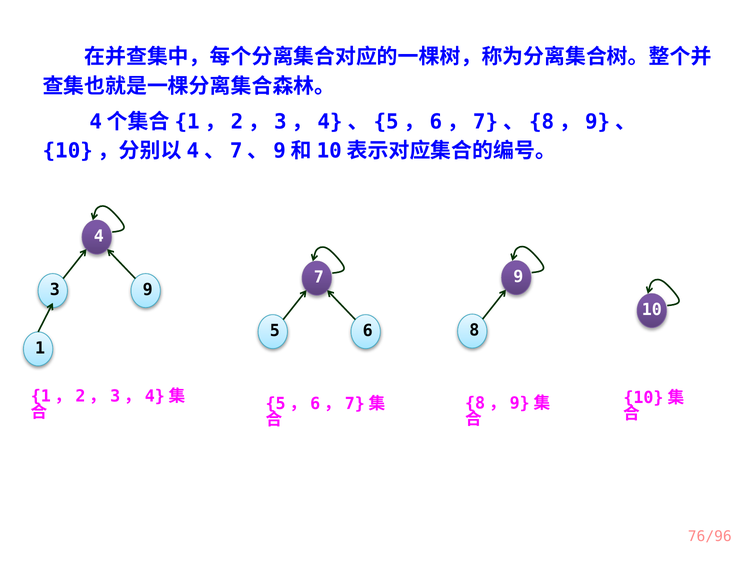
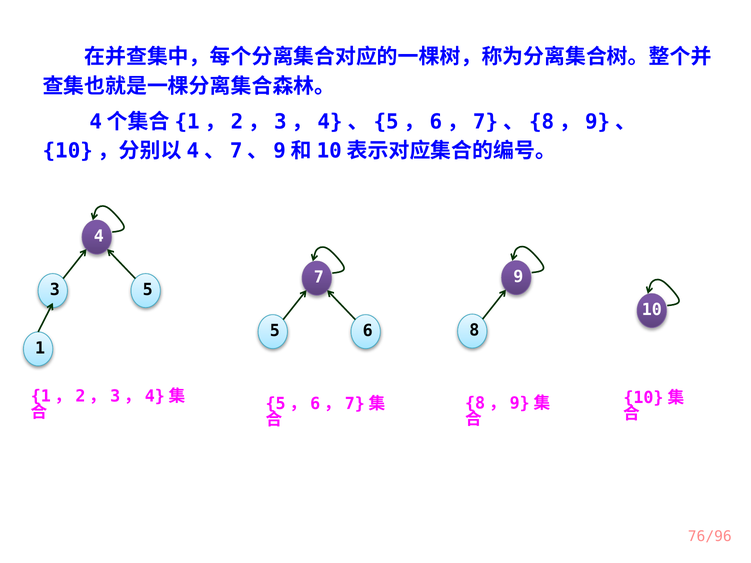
3 9: 9 -> 5
